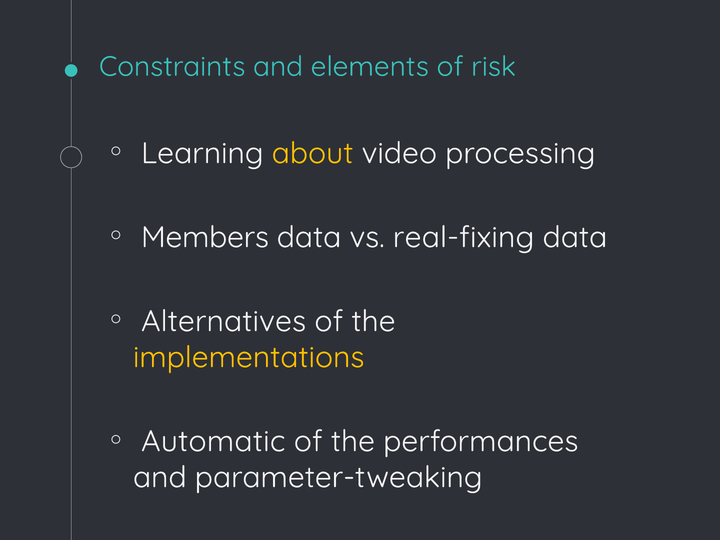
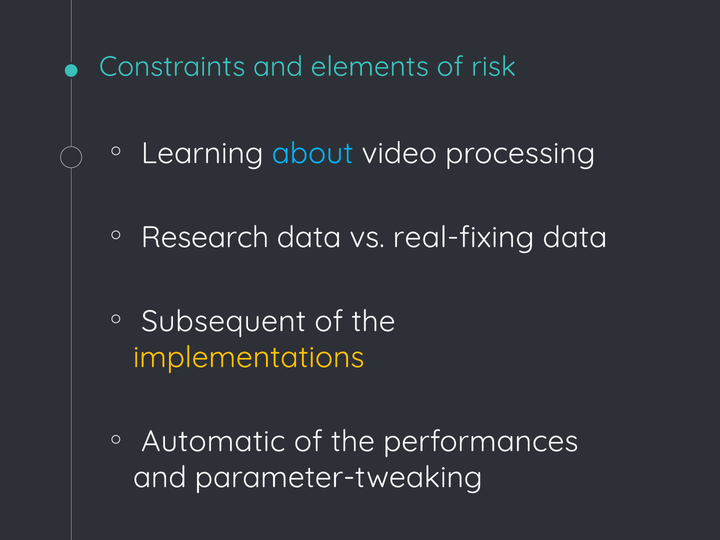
about colour: yellow -> light blue
Members: Members -> Research
Alternatives: Alternatives -> Subsequent
